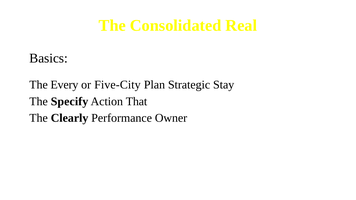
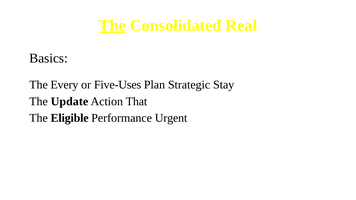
The at (112, 26) underline: none -> present
Five-City: Five-City -> Five-Uses
Specify: Specify -> Update
Clearly: Clearly -> Eligible
Owner: Owner -> Urgent
